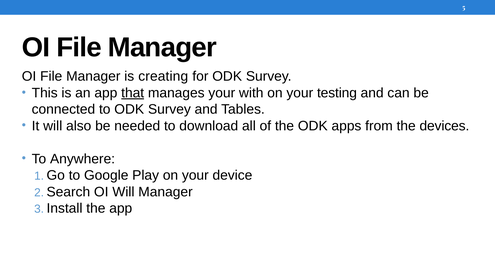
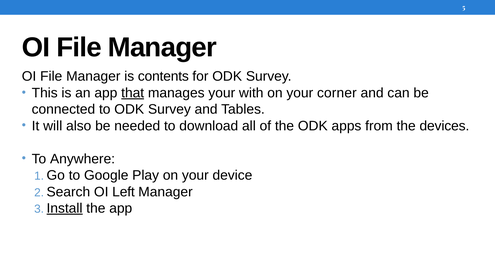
creating: creating -> contents
testing: testing -> corner
OI Will: Will -> Left
Install underline: none -> present
